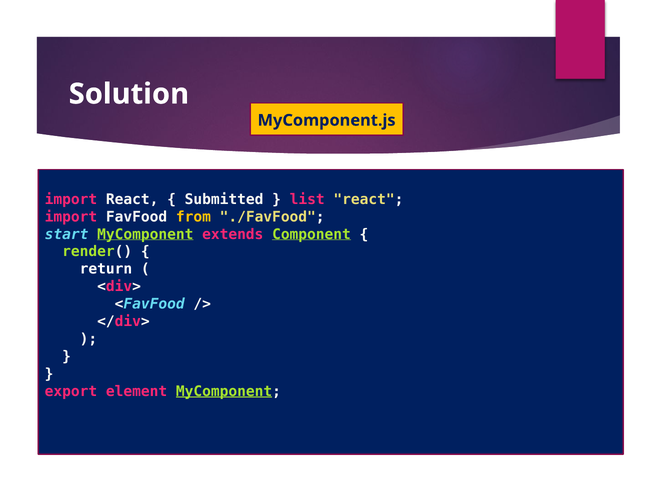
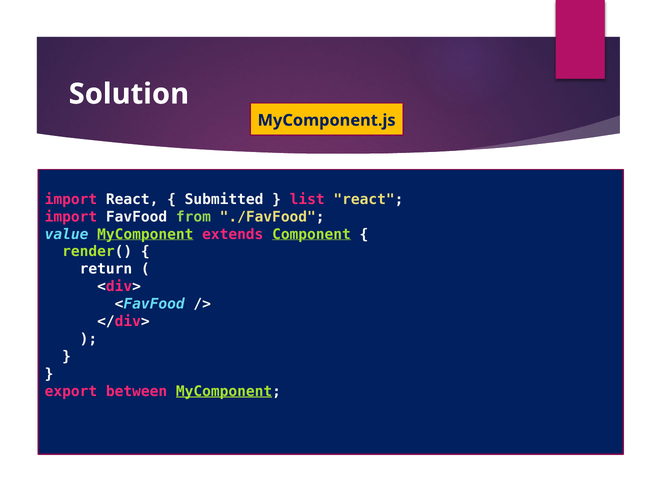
from colour: yellow -> light green
start: start -> value
element: element -> between
